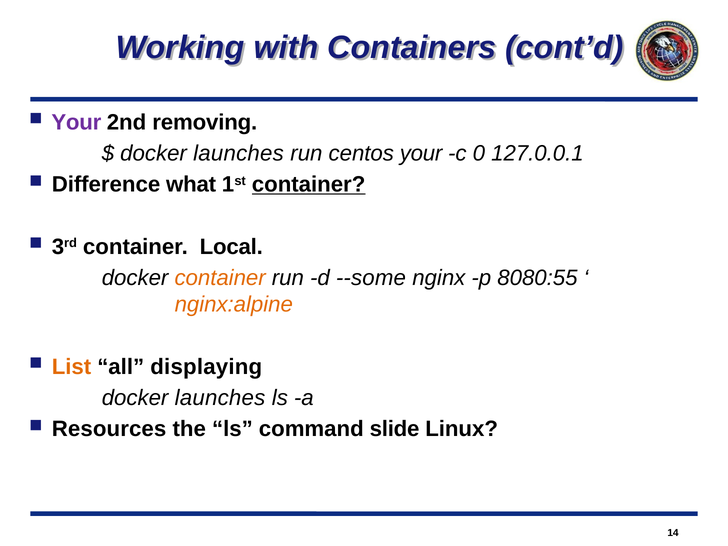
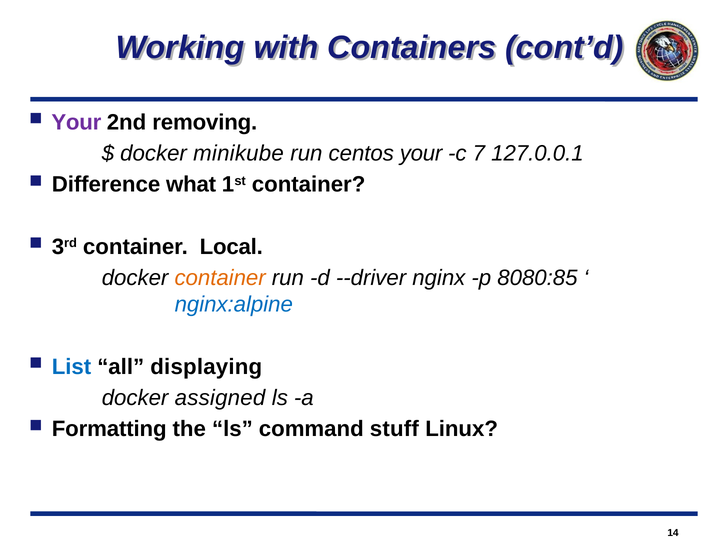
launches at (238, 153): launches -> minikube
0: 0 -> 7
container at (309, 184) underline: present -> none
--some: --some -> --driver
8080:55: 8080:55 -> 8080:85
nginx:alpine colour: orange -> blue
List colour: orange -> blue
launches at (220, 398): launches -> assigned
Resources: Resources -> Formatting
slide: slide -> stuff
